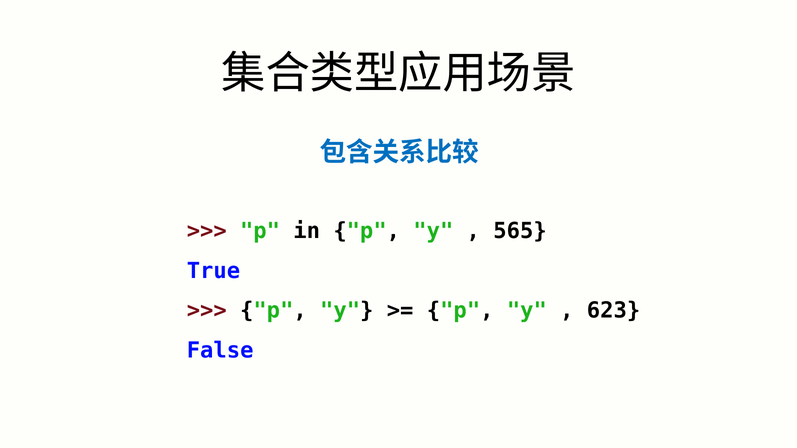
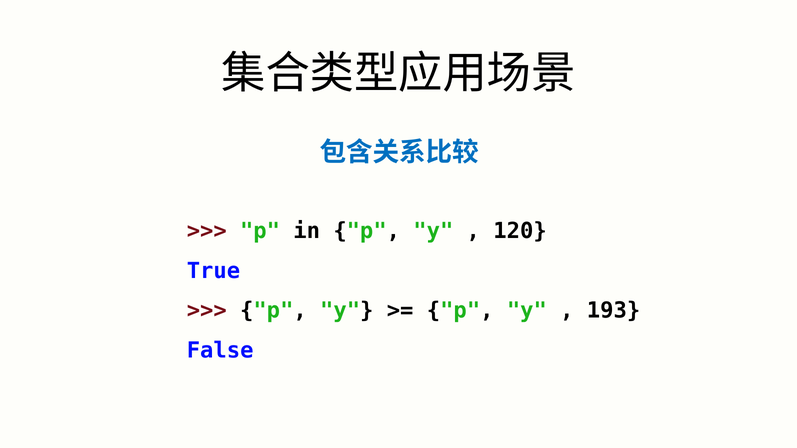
565: 565 -> 120
623: 623 -> 193
